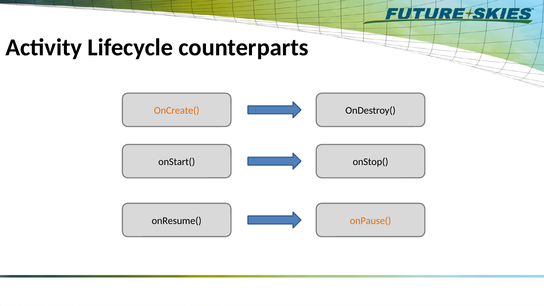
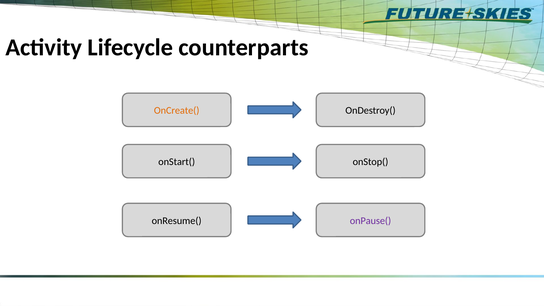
onPause( colour: orange -> purple
